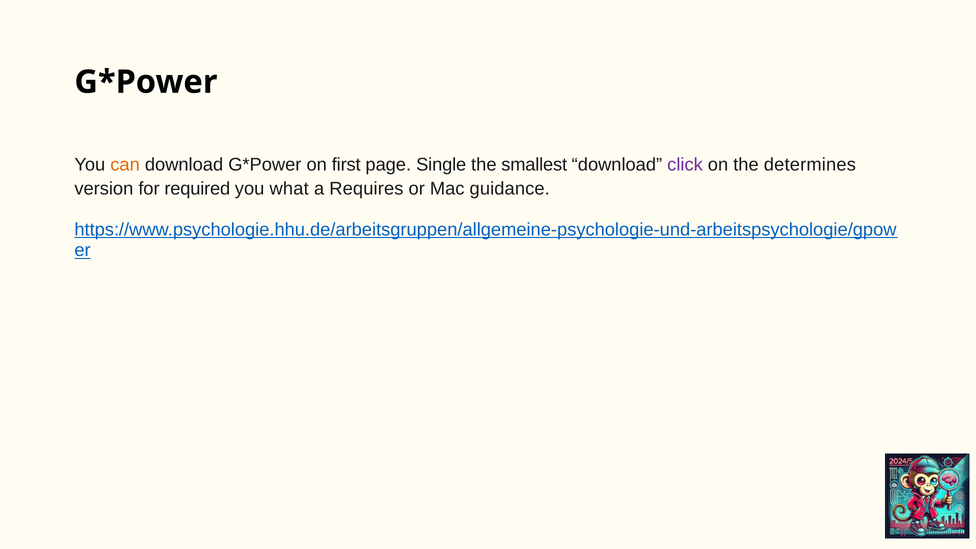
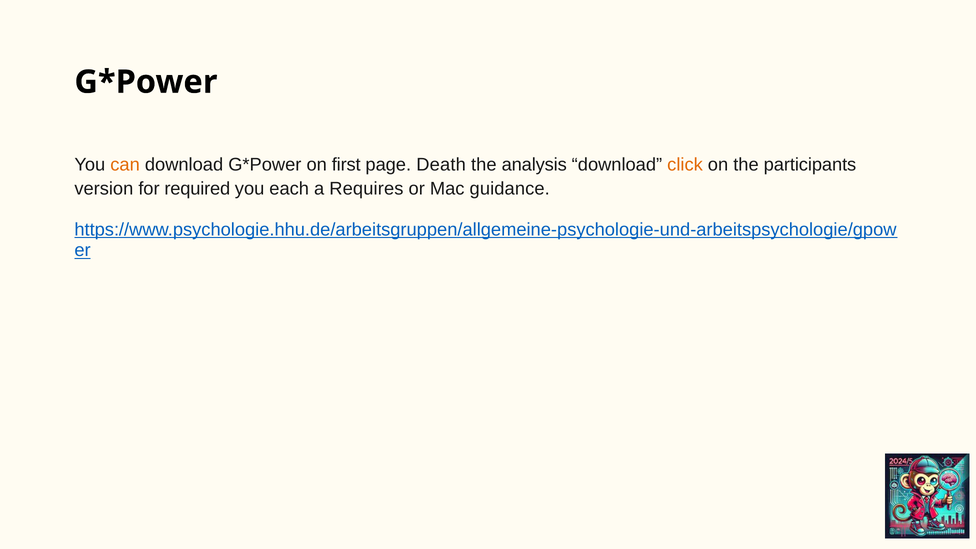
Single: Single -> Death
smallest: smallest -> analysis
click colour: purple -> orange
determines: determines -> participants
what: what -> each
